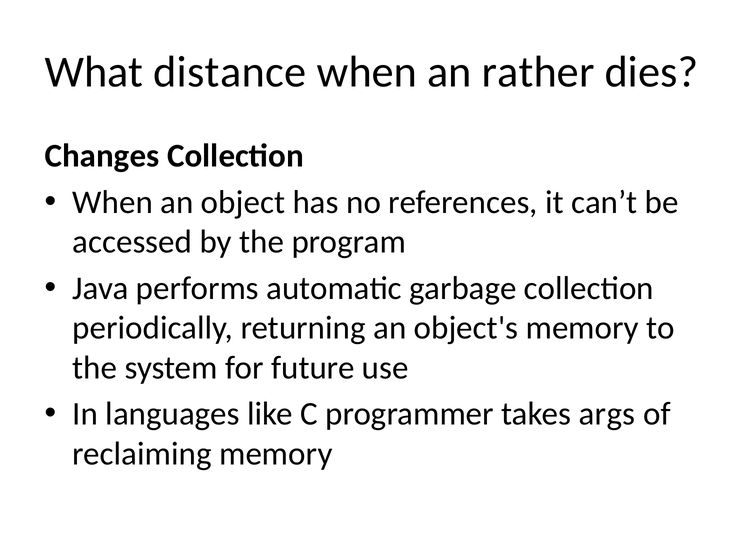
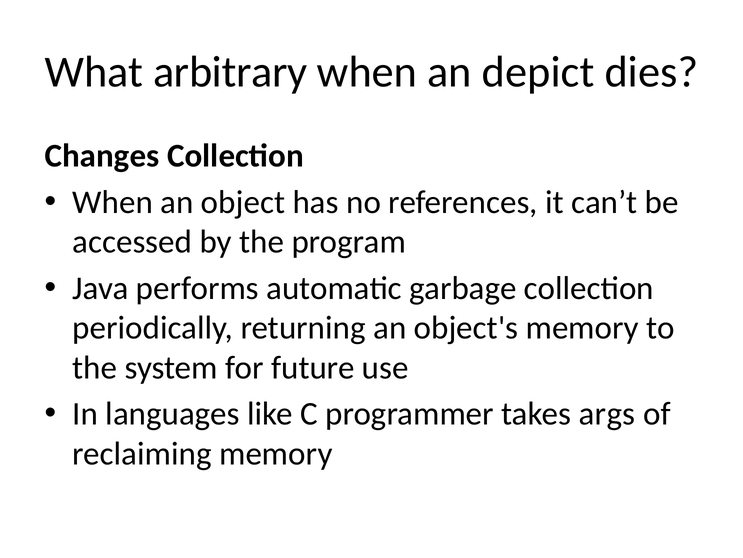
distance: distance -> arbitrary
rather: rather -> depict
